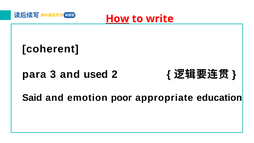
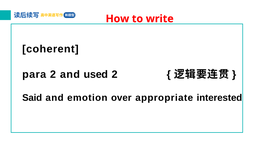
How underline: present -> none
para 3: 3 -> 2
poor: poor -> over
education: education -> interested
